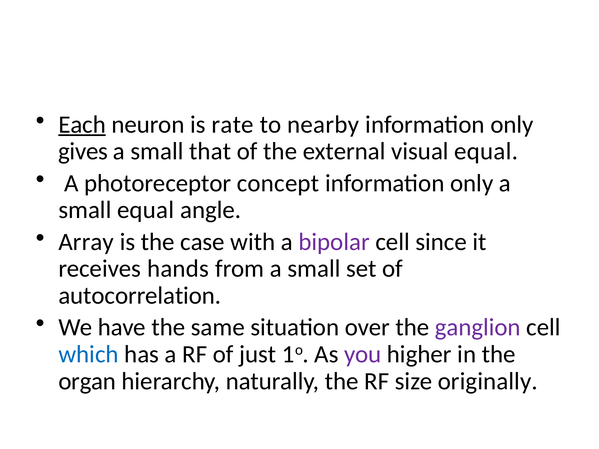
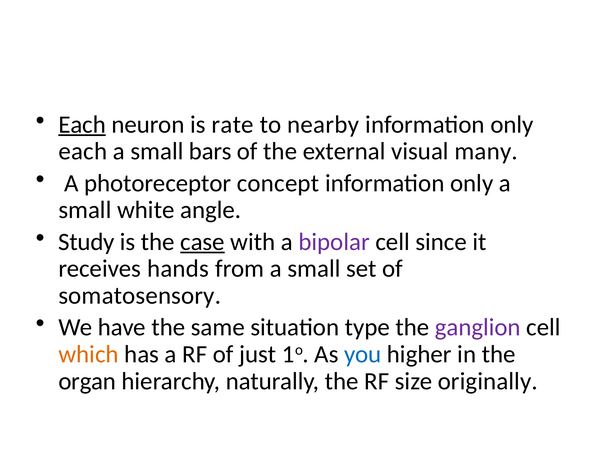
gives at (83, 151): gives -> each
that: that -> bars
visual equal: equal -> many
small equal: equal -> white
Array: Array -> Study
case underline: none -> present
autocorrelation: autocorrelation -> somatosensory
over: over -> type
which colour: blue -> orange
you colour: purple -> blue
